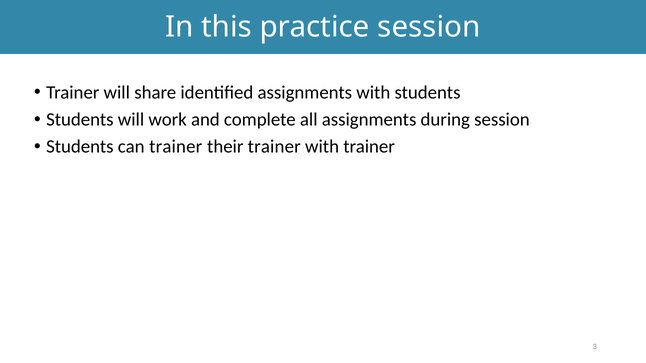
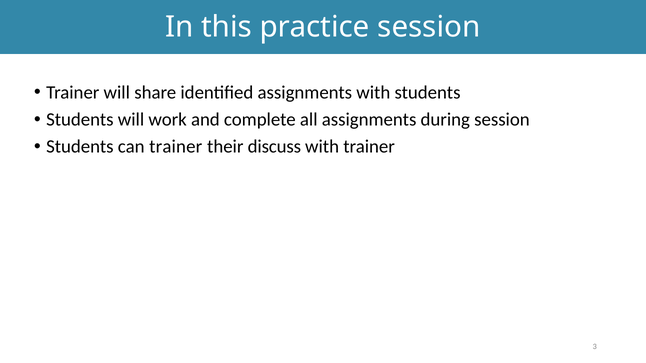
their trainer: trainer -> discuss
